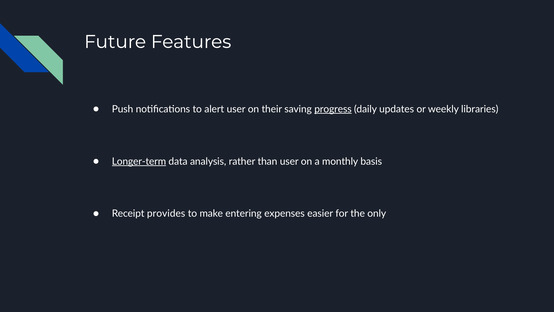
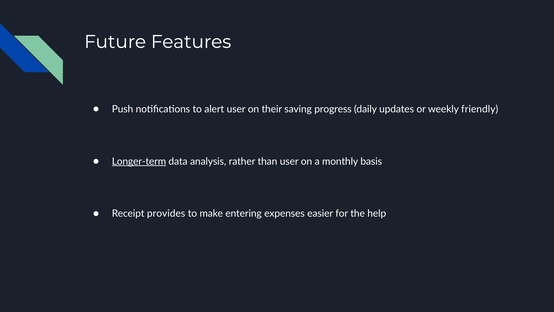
progress underline: present -> none
libraries: libraries -> friendly
only: only -> help
